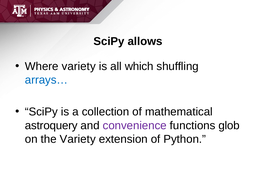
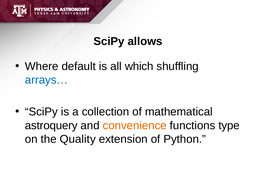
Where variety: variety -> default
convenience colour: purple -> orange
glob: glob -> type
the Variety: Variety -> Quality
